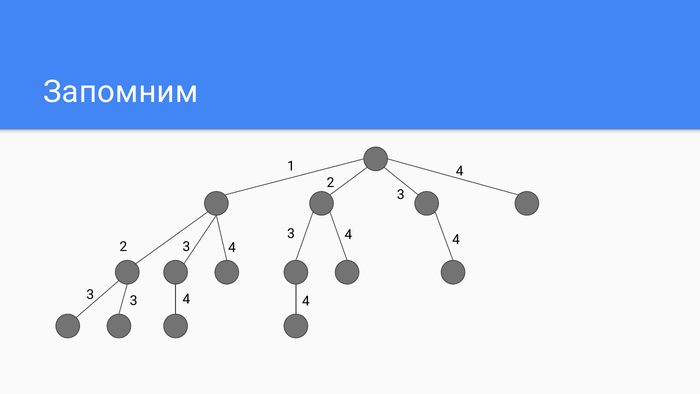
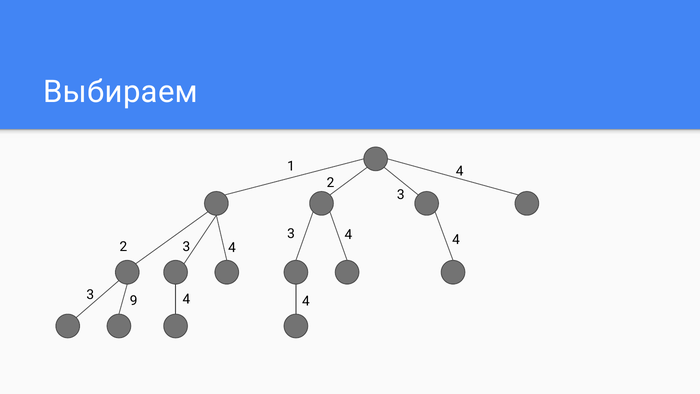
Запомним: Запомним -> Выбираем
3 3: 3 -> 9
